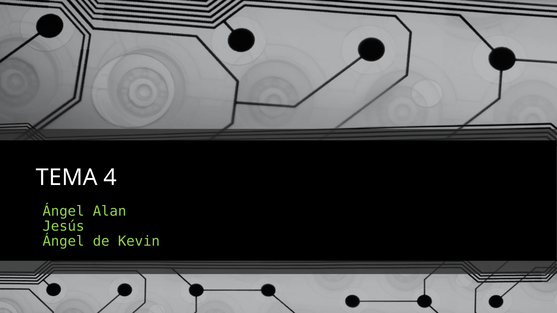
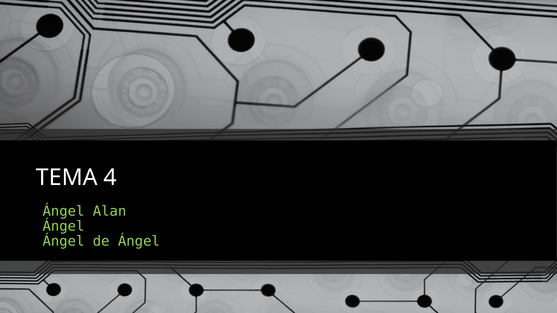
Jesús at (63, 226): Jesús -> Ángel
de Kevin: Kevin -> Ángel
